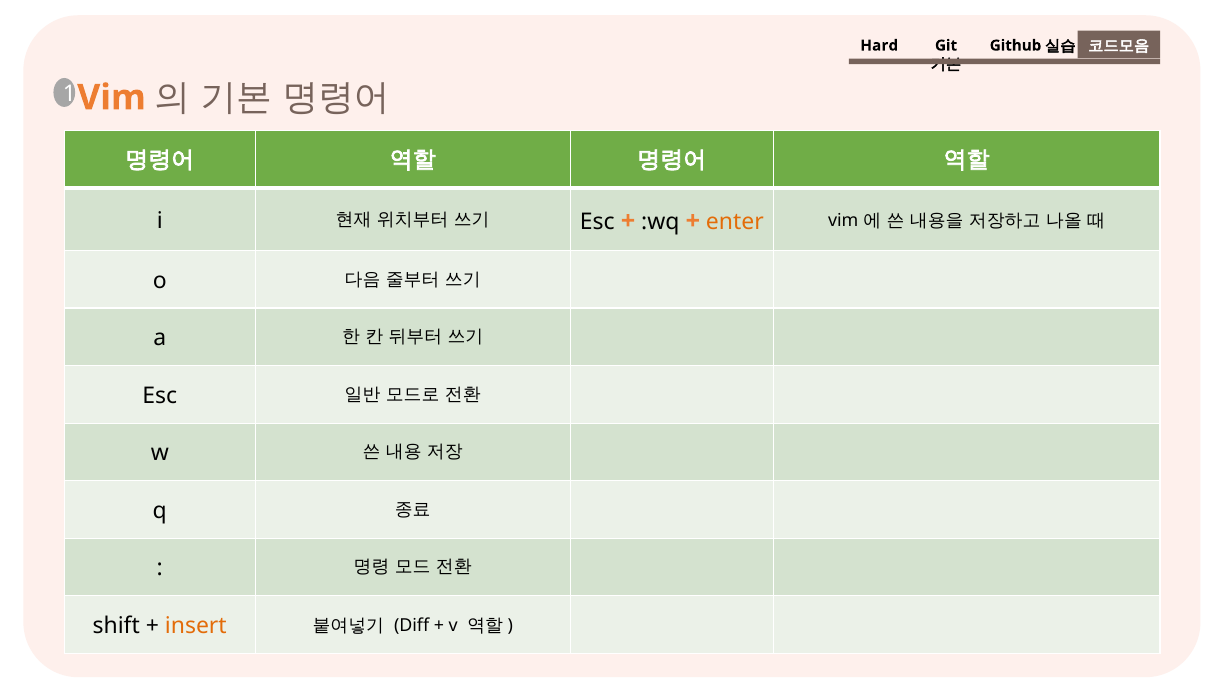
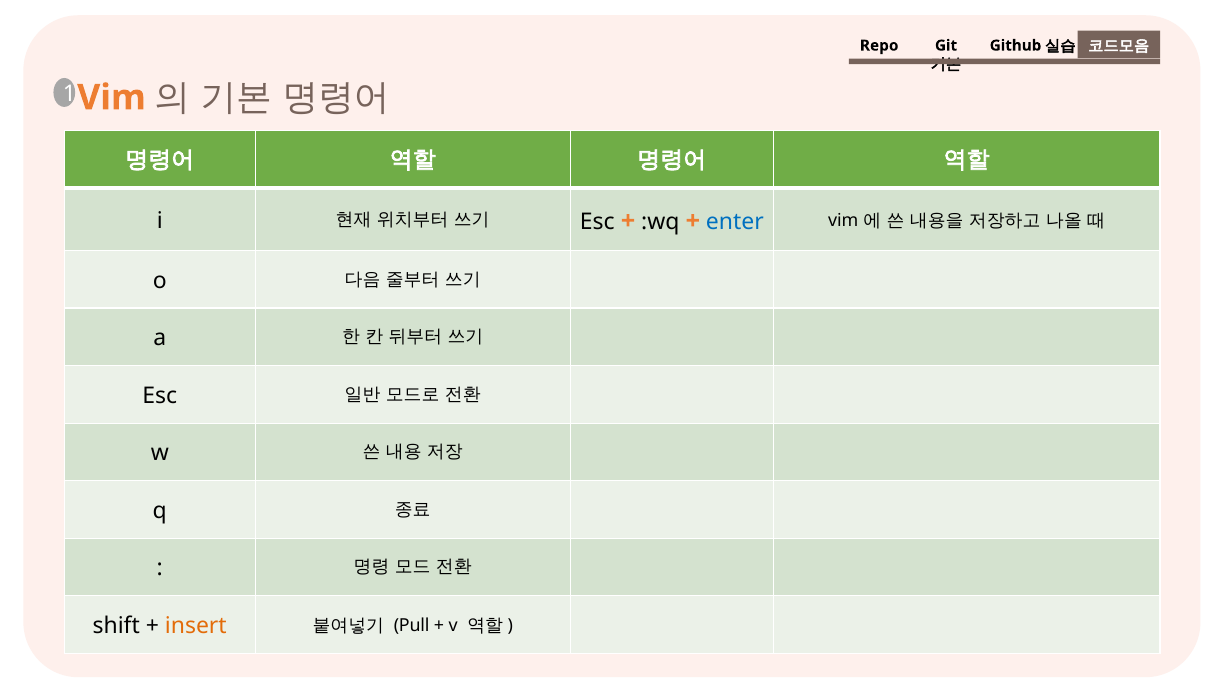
Hard: Hard -> Repo
enter colour: orange -> blue
Diff: Diff -> Pull
